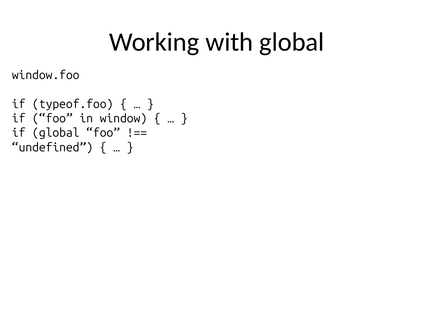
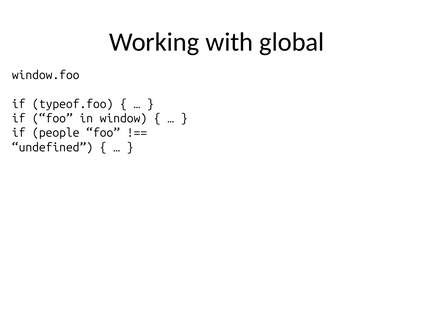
if global: global -> people
